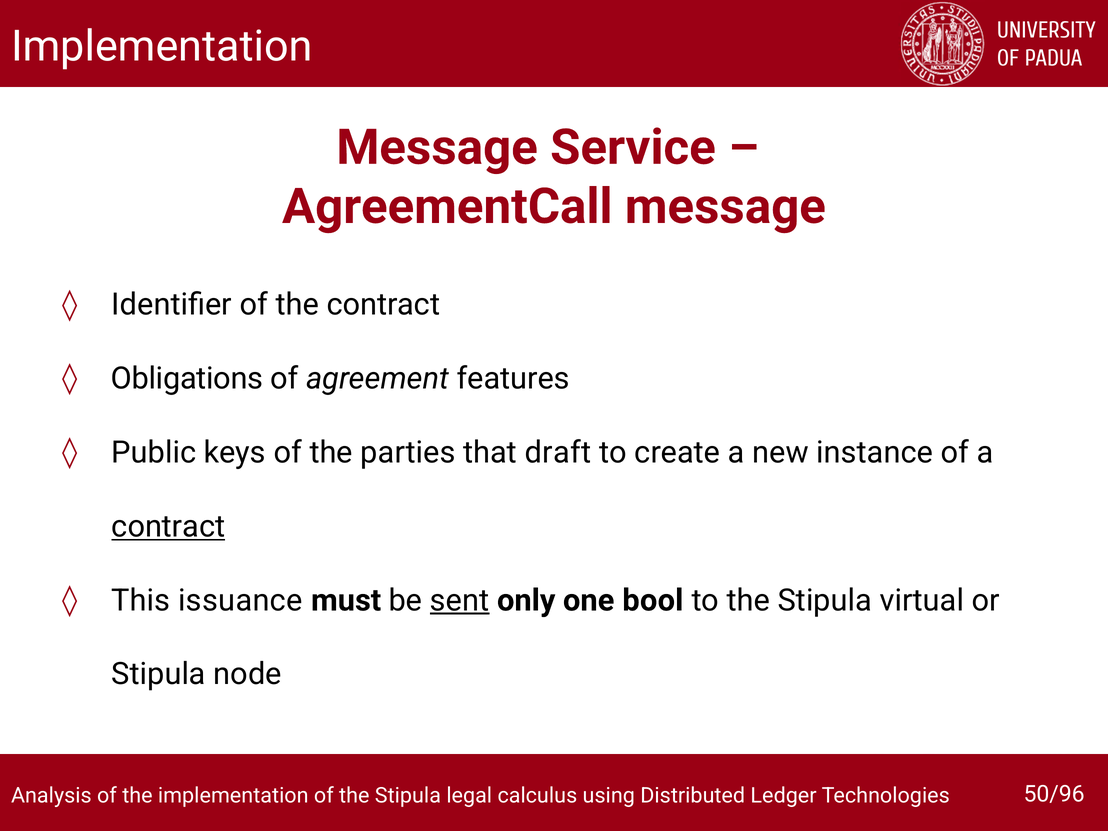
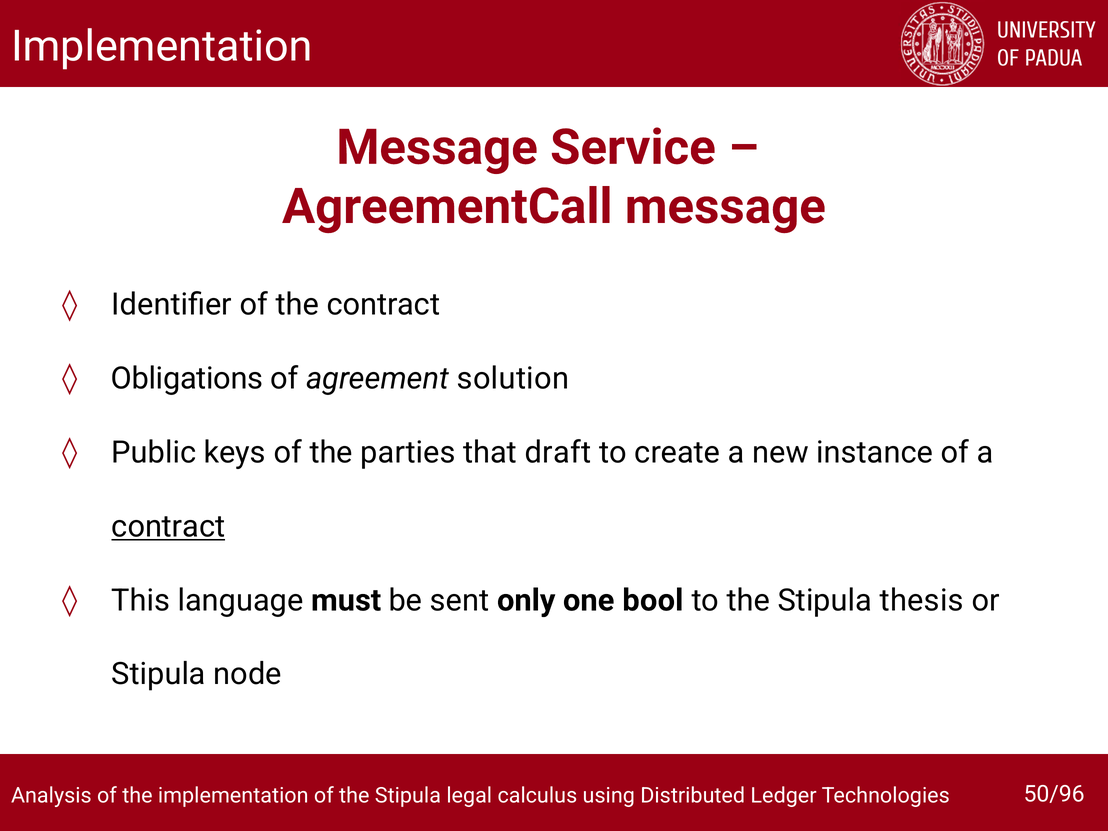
features: features -> solution
issuance: issuance -> language
sent underline: present -> none
virtual: virtual -> thesis
